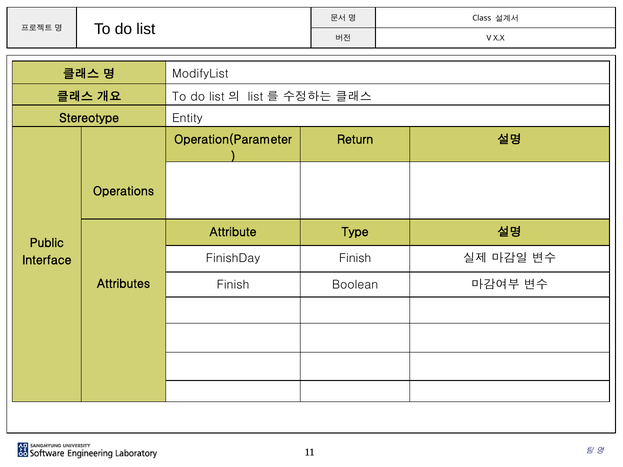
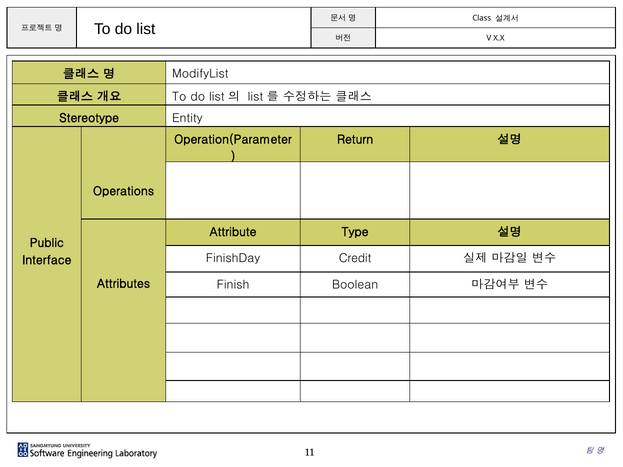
FinishDay Finish: Finish -> Credit
